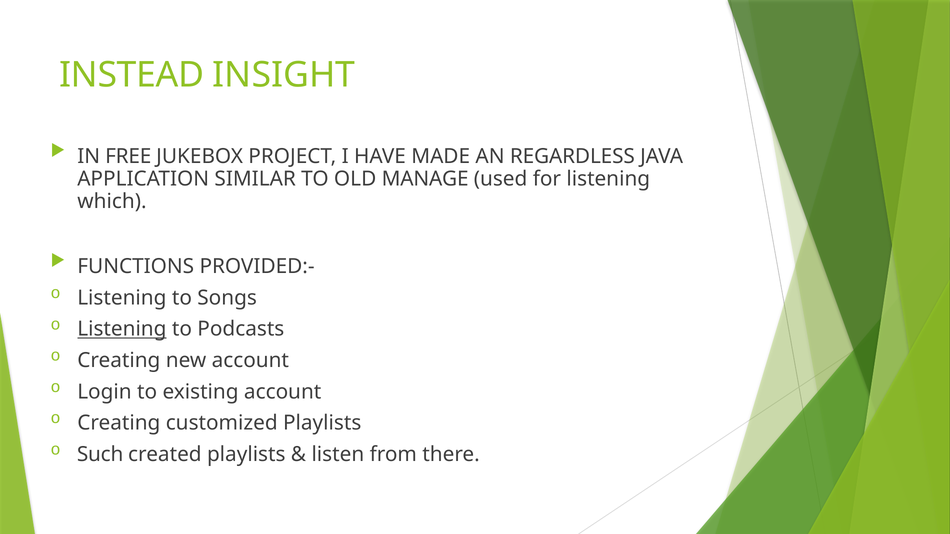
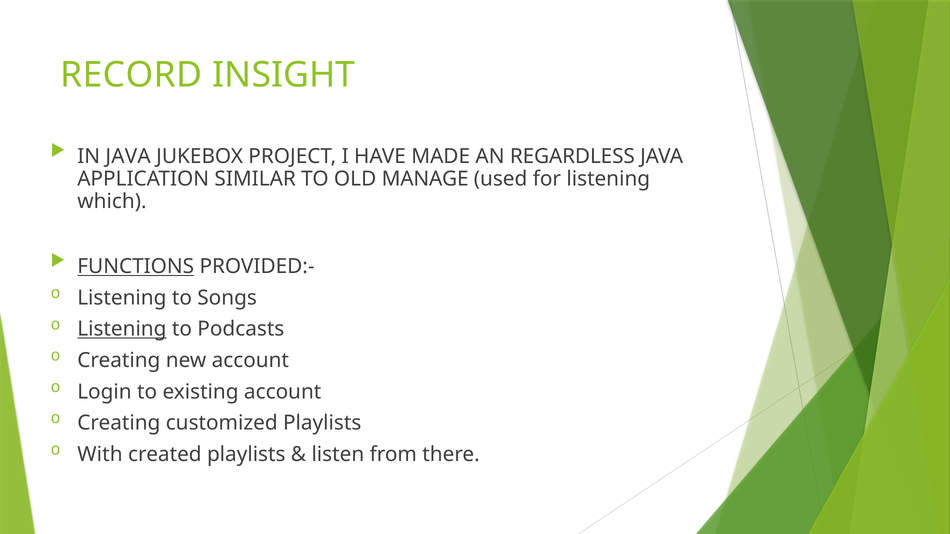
INSTEAD: INSTEAD -> RECORD
IN FREE: FREE -> JAVA
FUNCTIONS underline: none -> present
Such: Such -> With
